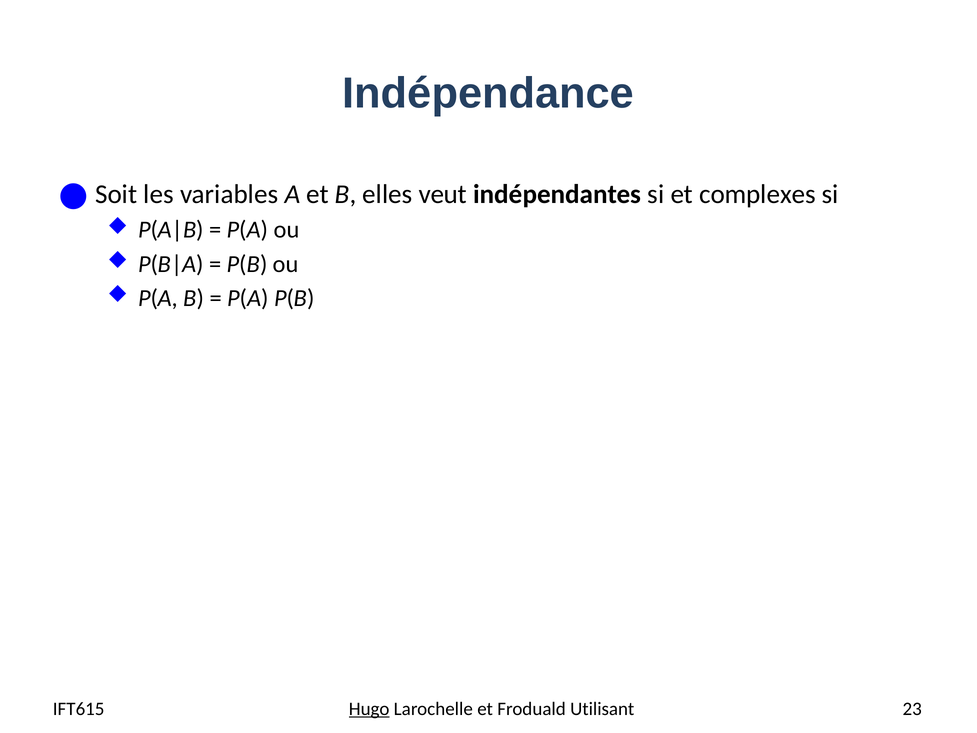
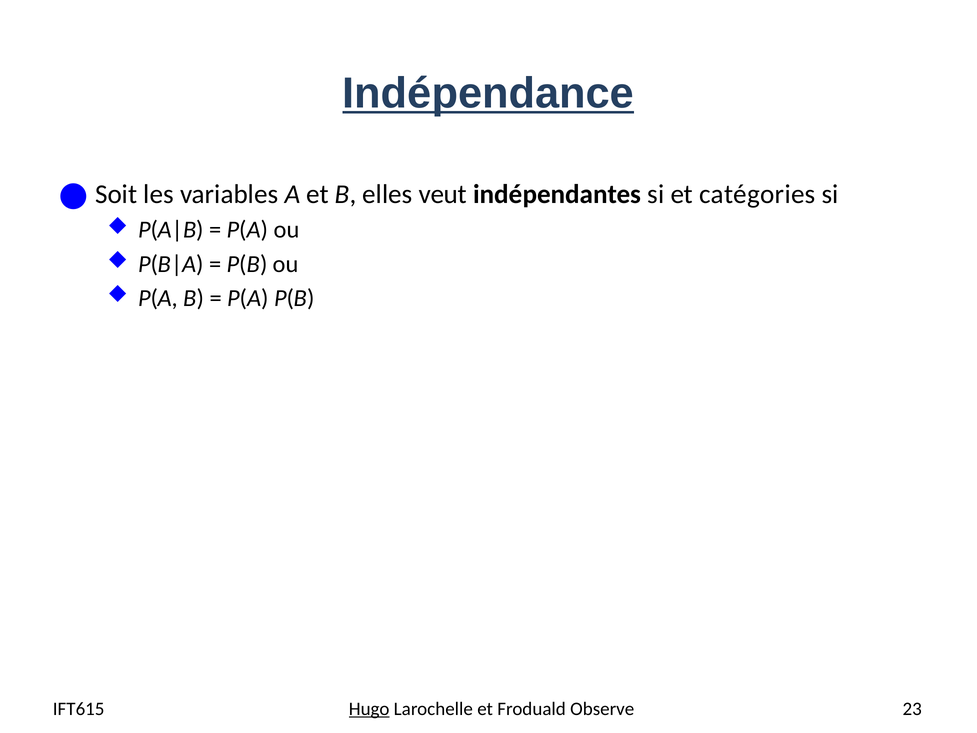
Indépendance underline: none -> present
complexes: complexes -> catégories
Utilisant: Utilisant -> Observe
